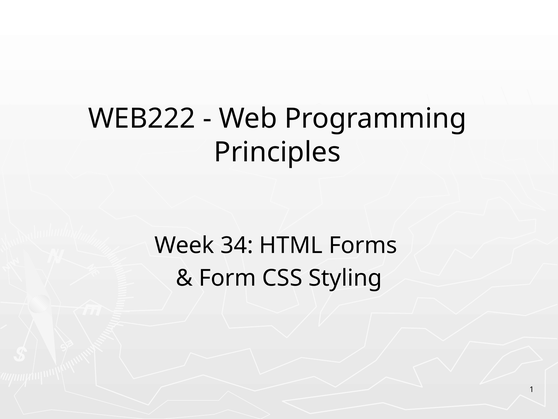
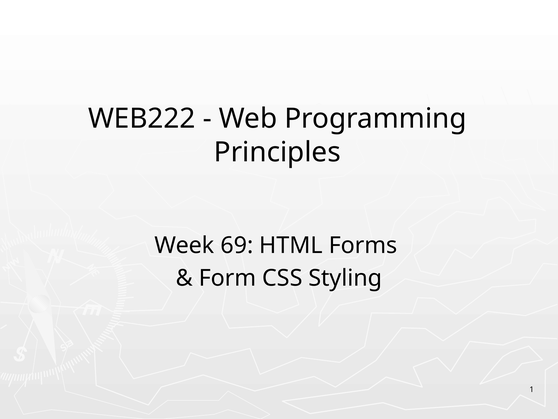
34: 34 -> 69
